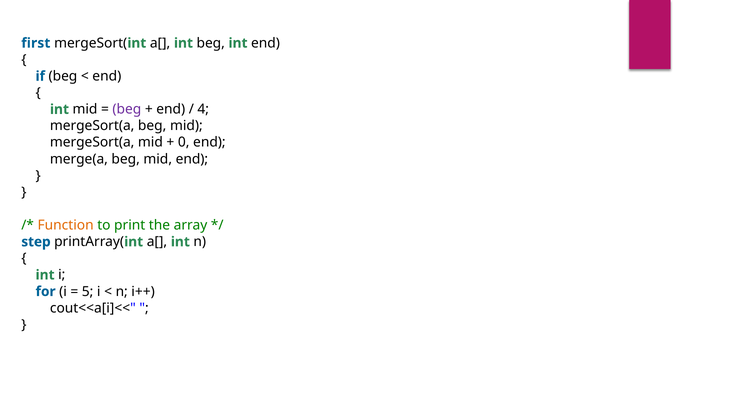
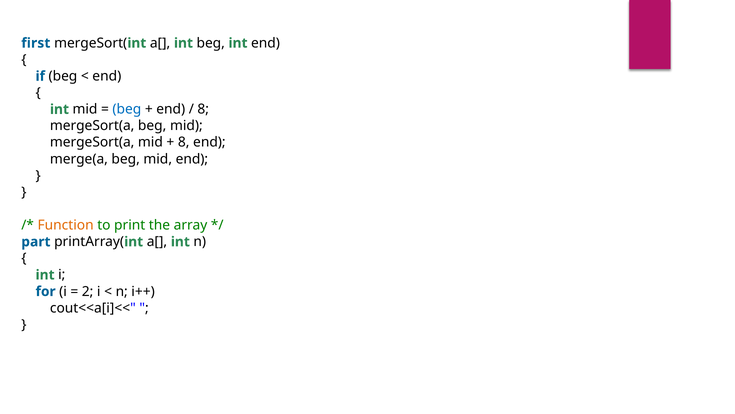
beg at (127, 109) colour: purple -> blue
4 at (203, 109): 4 -> 8
0 at (184, 142): 0 -> 8
step: step -> part
5: 5 -> 2
